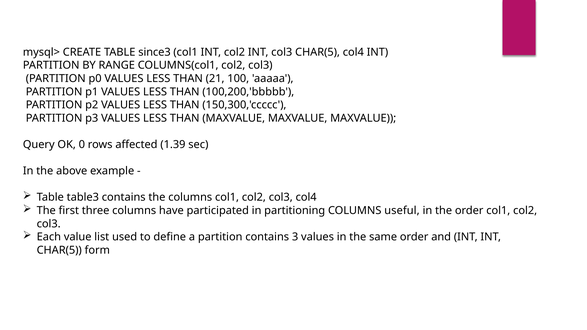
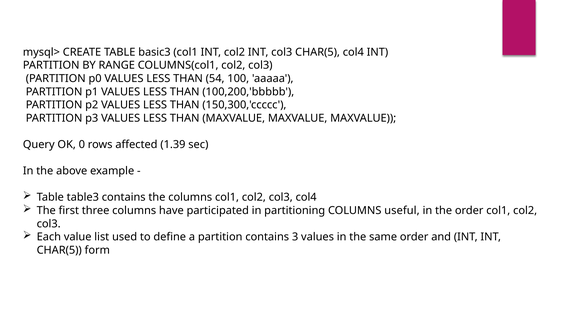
since3: since3 -> basic3
21: 21 -> 54
